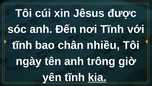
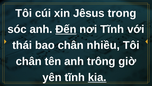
được: được -> trong
Ðến underline: none -> present
tĩnh at (22, 45): tĩnh -> thái
ngày at (29, 61): ngày -> chân
